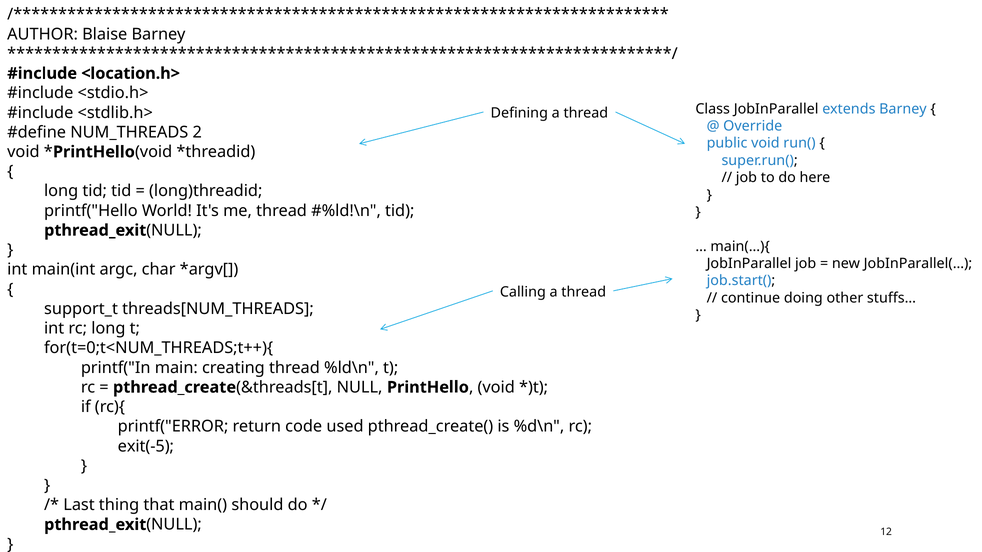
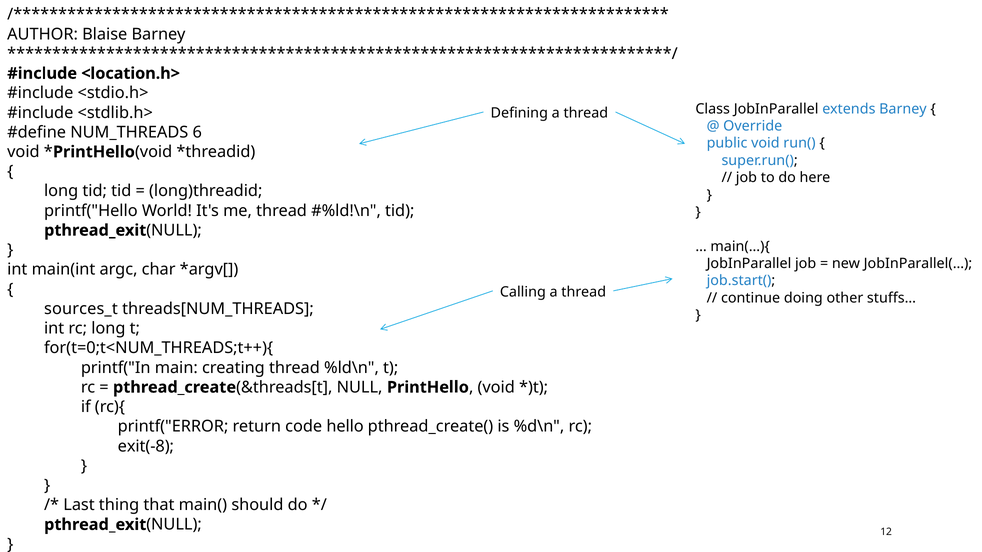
2: 2 -> 6
support_t: support_t -> sources_t
used: used -> hello
exit(-5: exit(-5 -> exit(-8
